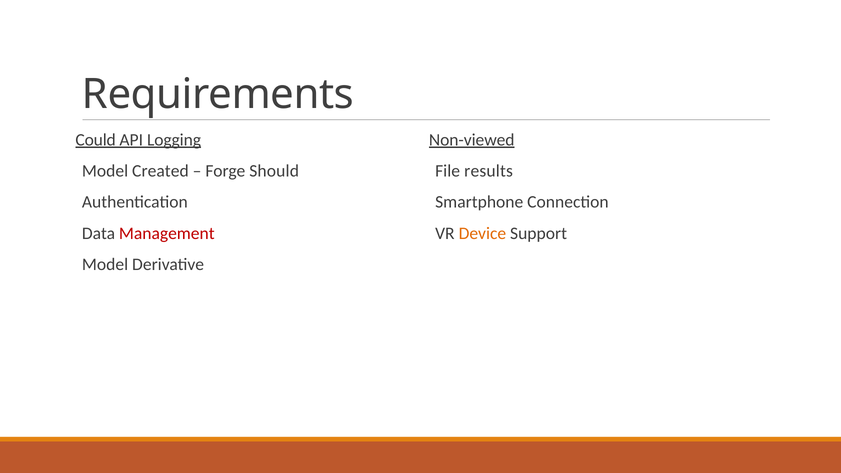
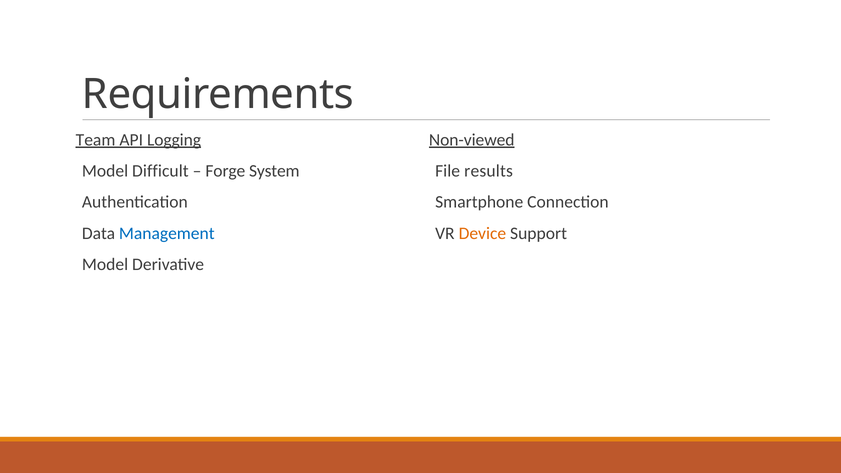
Could: Could -> Team
Created: Created -> Difficult
Should: Should -> System
Management colour: red -> blue
